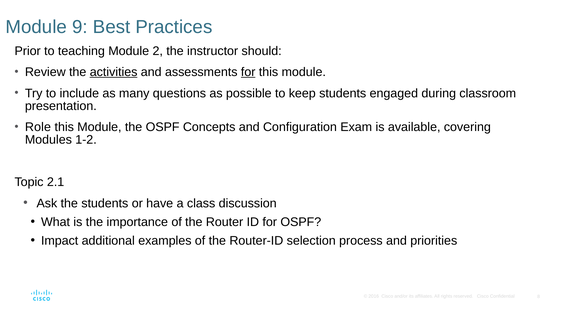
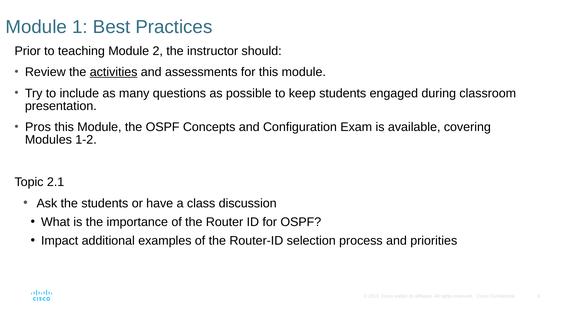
9: 9 -> 1
for at (248, 72) underline: present -> none
Role: Role -> Pros
